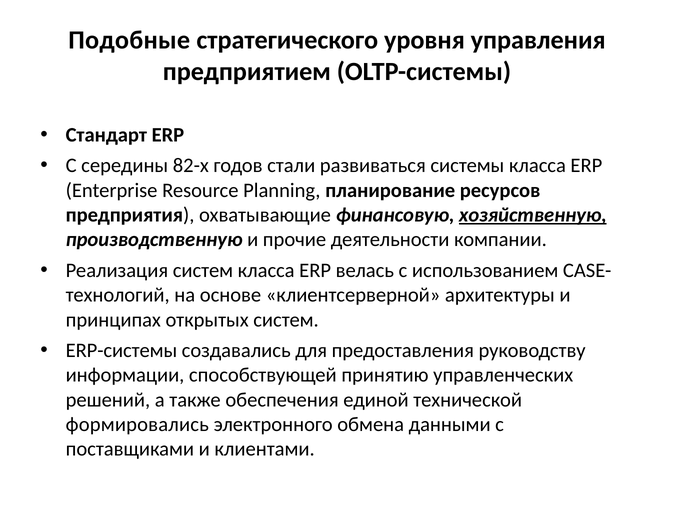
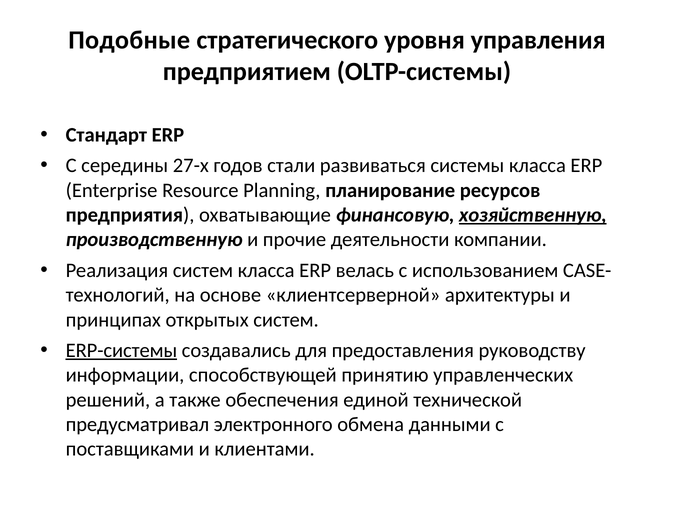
82-х: 82-х -> 27-х
ERP-системы underline: none -> present
формировались: формировались -> предусматривал
